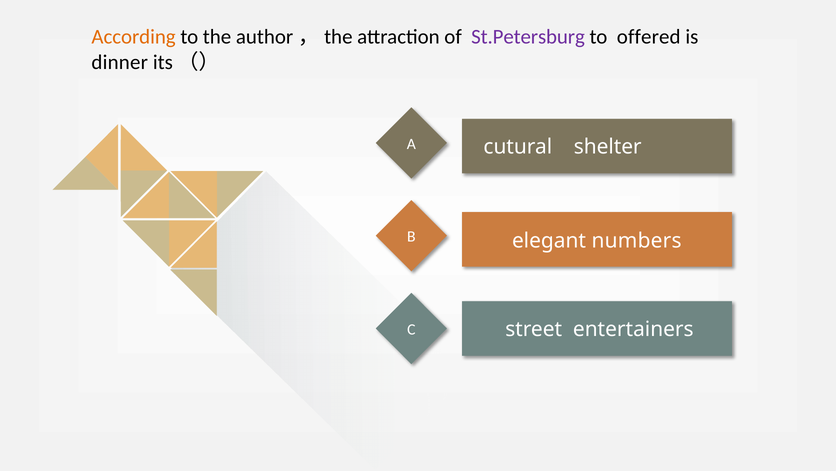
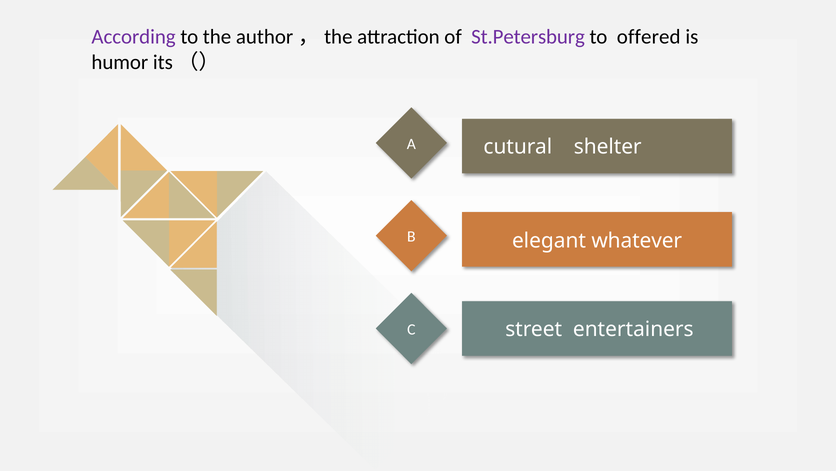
According colour: orange -> purple
dinner: dinner -> humor
numbers: numbers -> whatever
